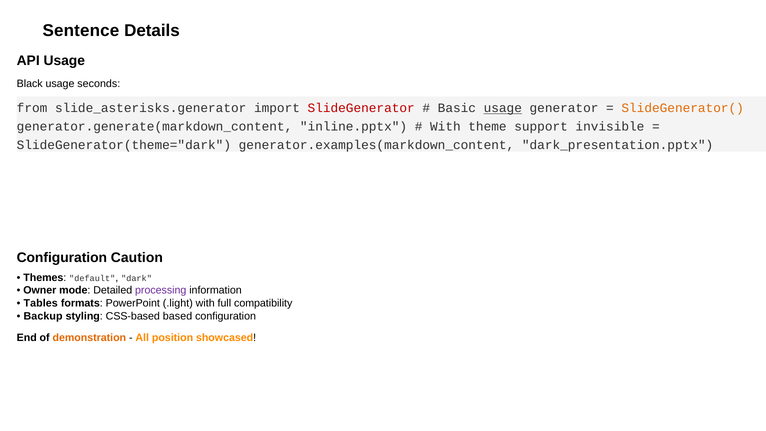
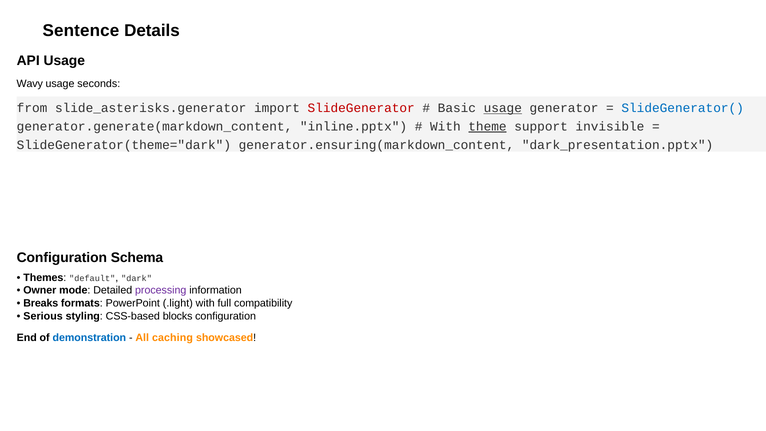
Black: Black -> Wavy
SlideGenerator( colour: orange -> blue
theme underline: none -> present
generator.examples(markdown_content: generator.examples(markdown_content -> generator.ensuring(markdown_content
Caution: Caution -> Schema
Tables: Tables -> Breaks
Backup: Backup -> Serious
based: based -> blocks
demonstration colour: orange -> blue
position: position -> caching
